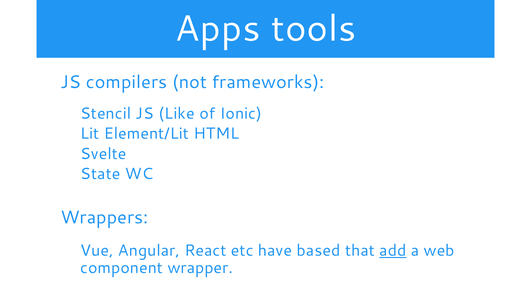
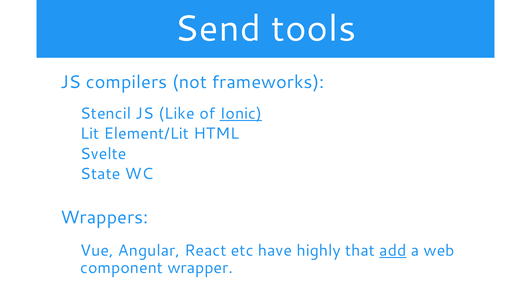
Apps: Apps -> Send
Ionic underline: none -> present
based: based -> highly
